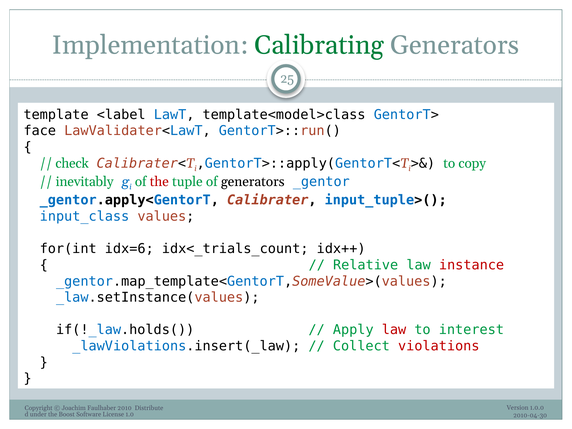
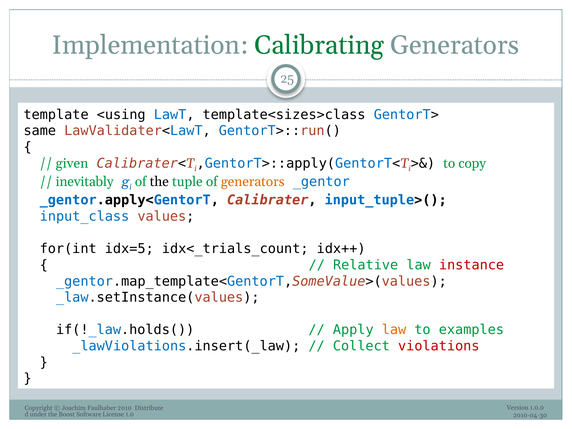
<label: <label -> <using
template<model>class: template<model>class -> template<sizes>class
face: face -> same
check: check -> given
the at (159, 182) colour: red -> black
generators at (253, 182) colour: black -> orange
idx=6: idx=6 -> idx=5
law at (394, 330) colour: red -> orange
interest: interest -> examples
